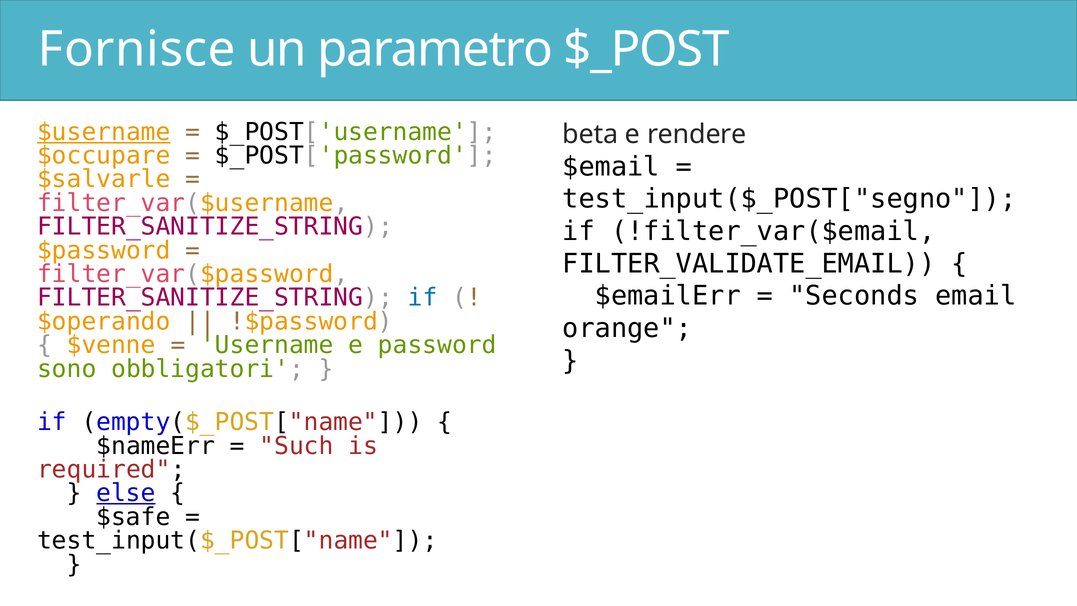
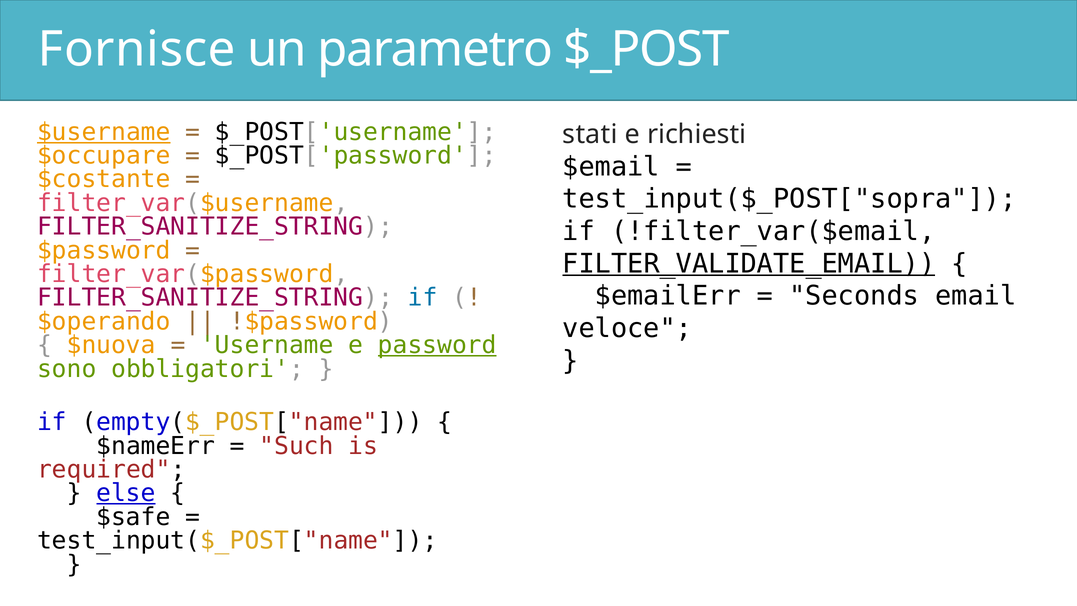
beta: beta -> stati
rendere: rendere -> richiesti
$salvarle: $salvarle -> $costante
test_input($_POST["segno: test_input($_POST["segno -> test_input($_POST["sopra
FILTER_VALIDATE_EMAIL underline: none -> present
orange: orange -> veloce
$venne: $venne -> $nuova
password underline: none -> present
